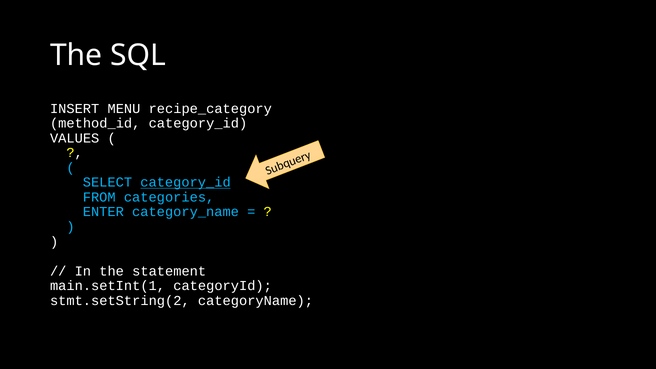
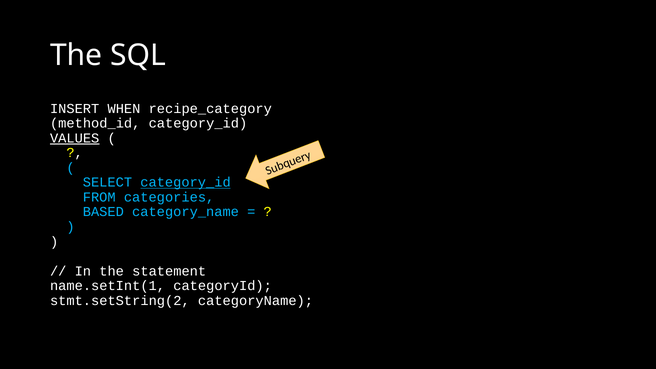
MENU: MENU -> WHEN
VALUES underline: none -> present
ENTER: ENTER -> BASED
main.setInt(1: main.setInt(1 -> name.setInt(1
